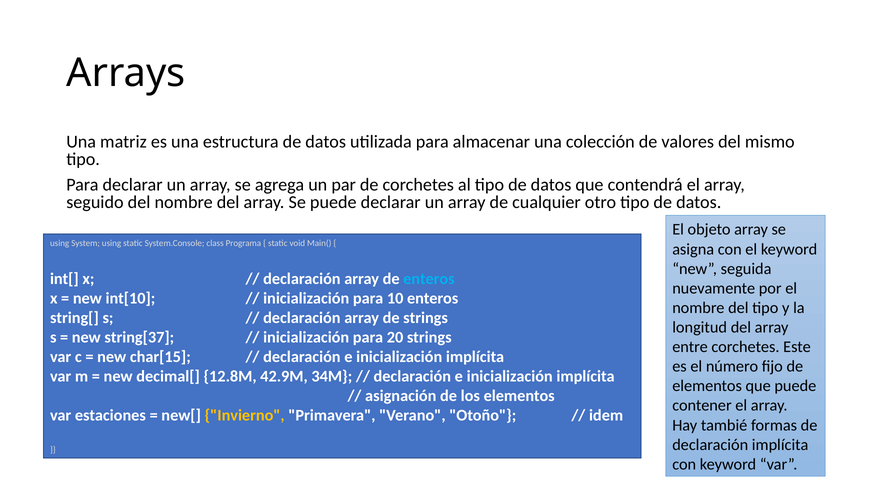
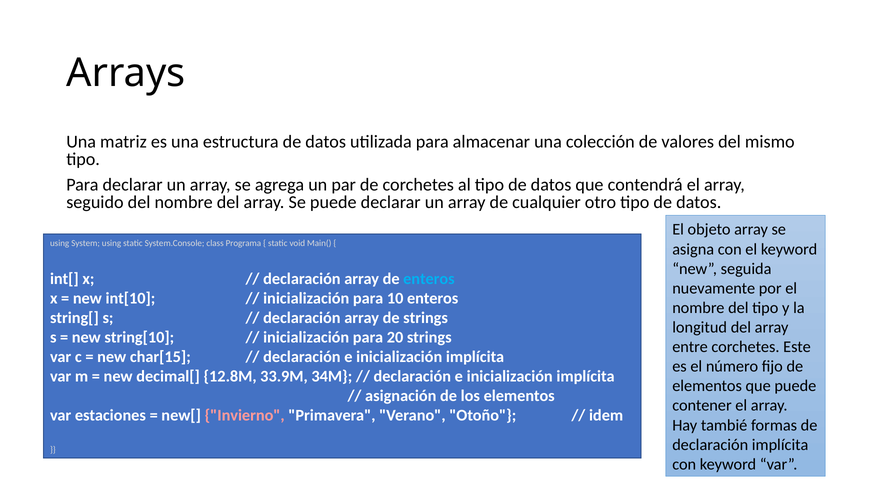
string[37: string[37 -> string[10
42.9M: 42.9M -> 33.9M
Invierno colour: yellow -> pink
